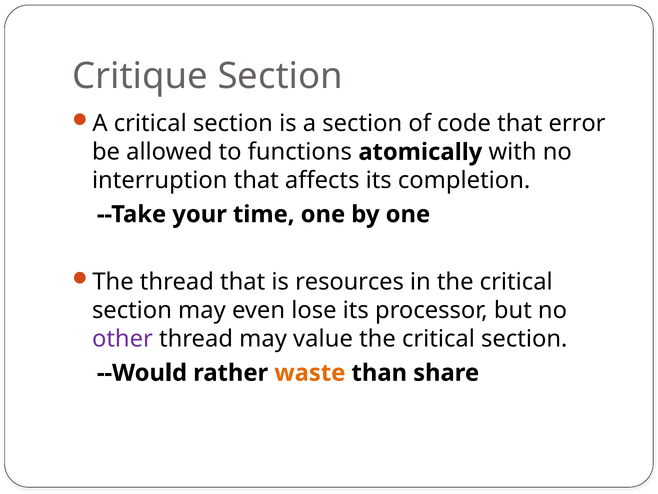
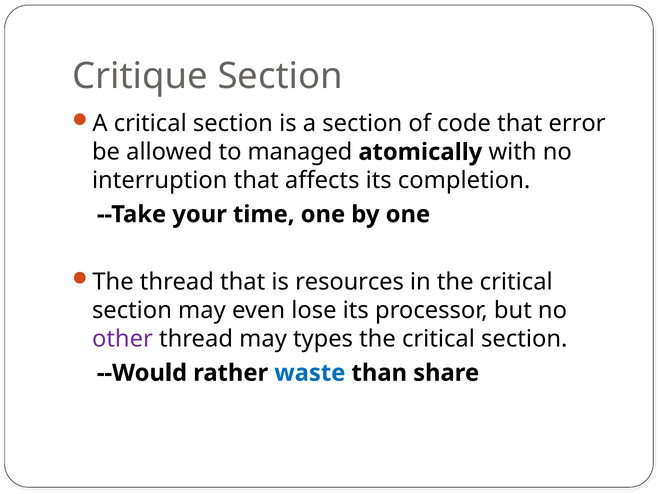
functions: functions -> managed
value: value -> types
waste colour: orange -> blue
